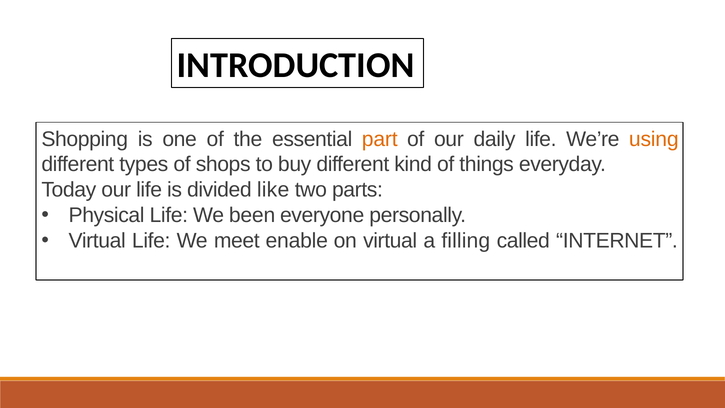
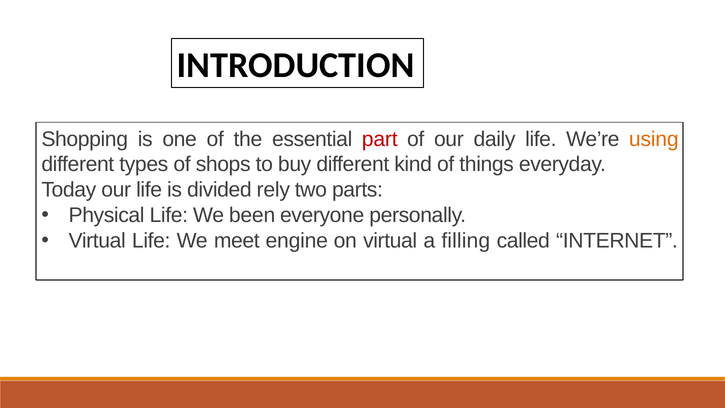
part colour: orange -> red
like: like -> rely
enable: enable -> engine
